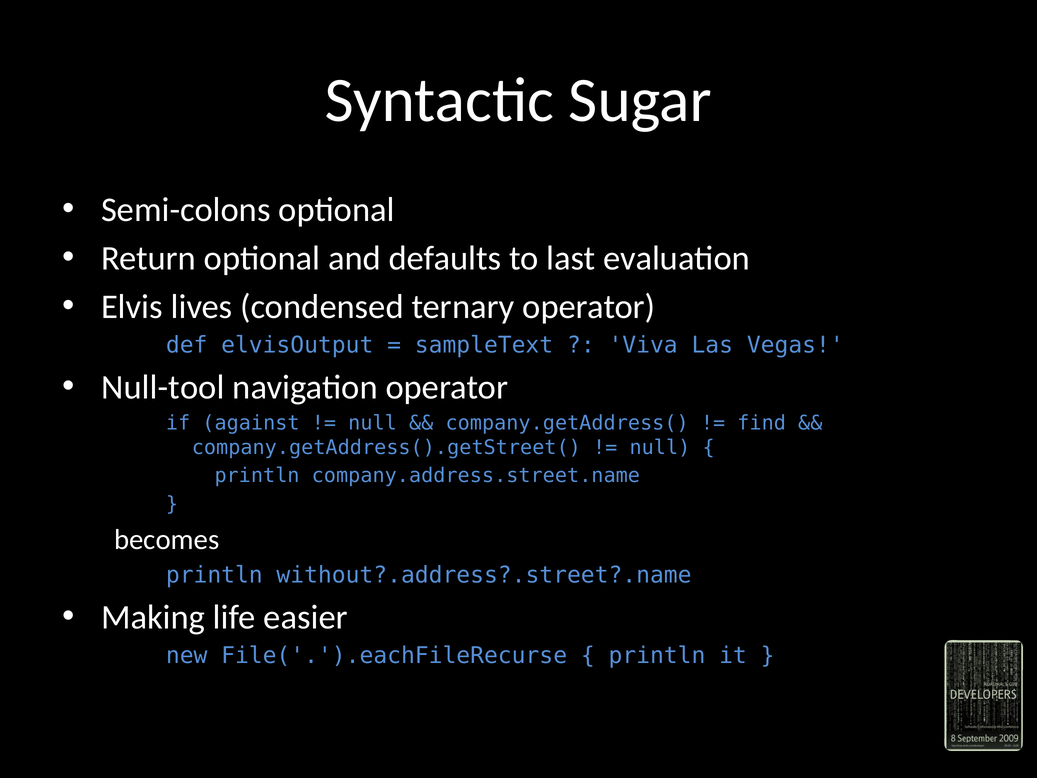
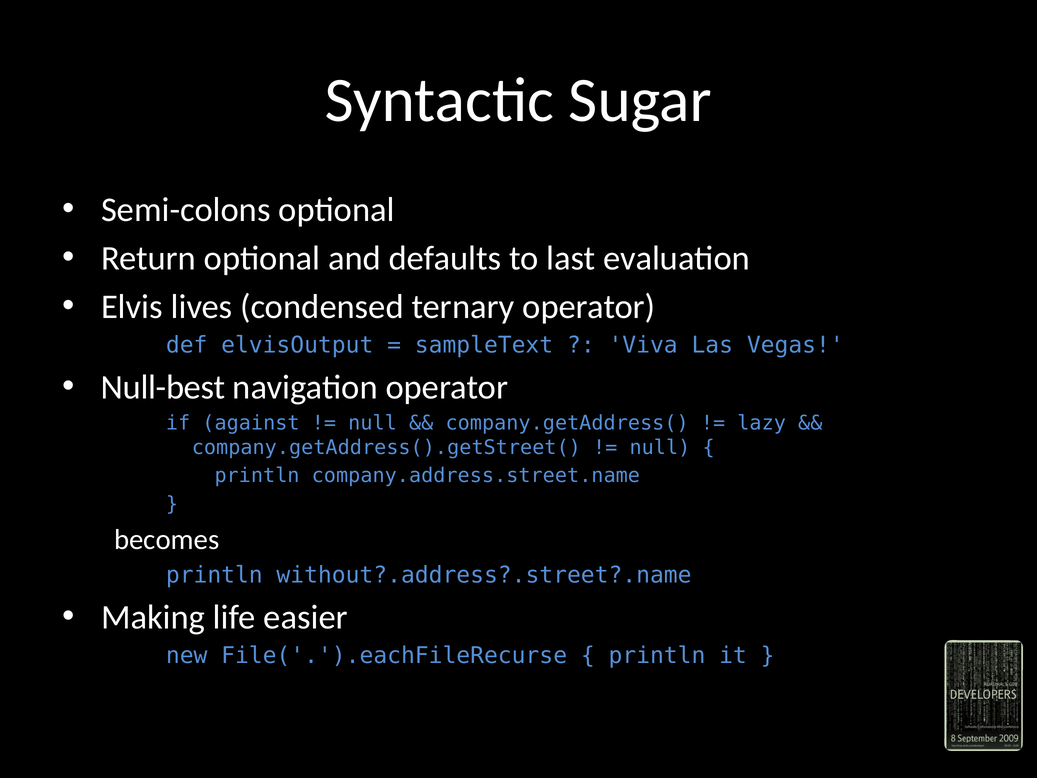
Null-tool: Null-tool -> Null-best
find: find -> lazy
